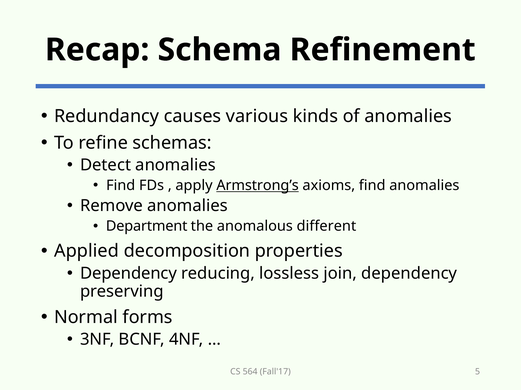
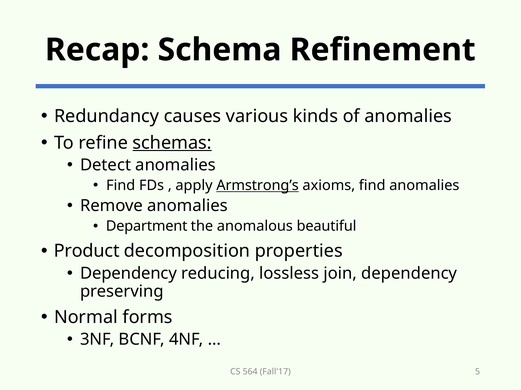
schemas underline: none -> present
different: different -> beautiful
Applied: Applied -> Product
